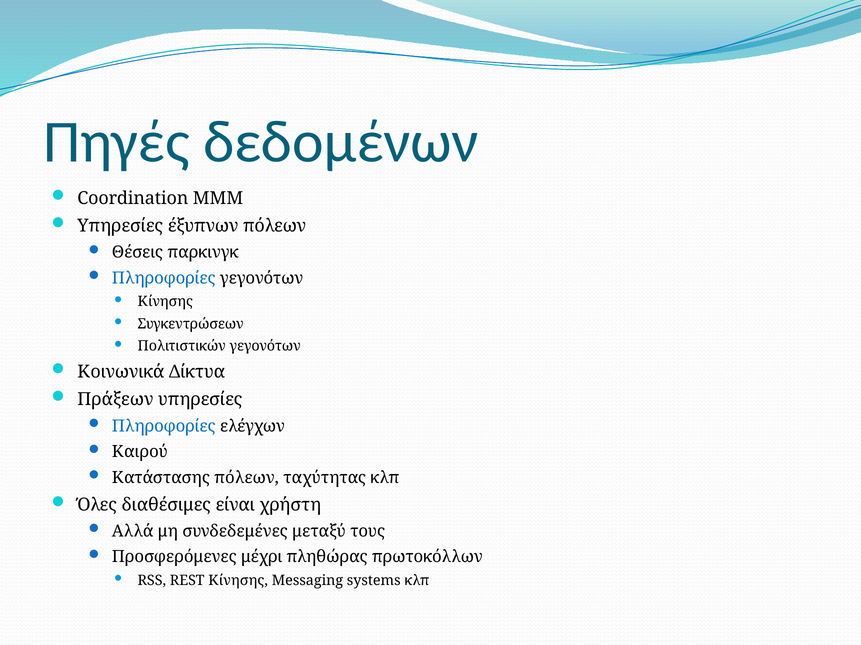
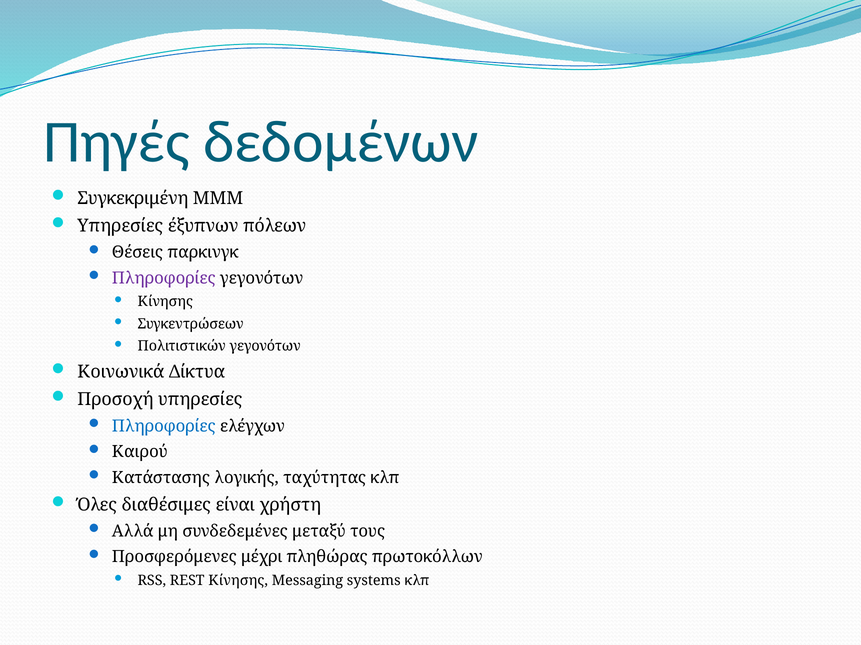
Coordination: Coordination -> Συγκεκριμένη
Πληροφορίες at (164, 279) colour: blue -> purple
Πράξεων: Πράξεων -> Προσοχή
Κατάστασης πόλεων: πόλεων -> λογικής
